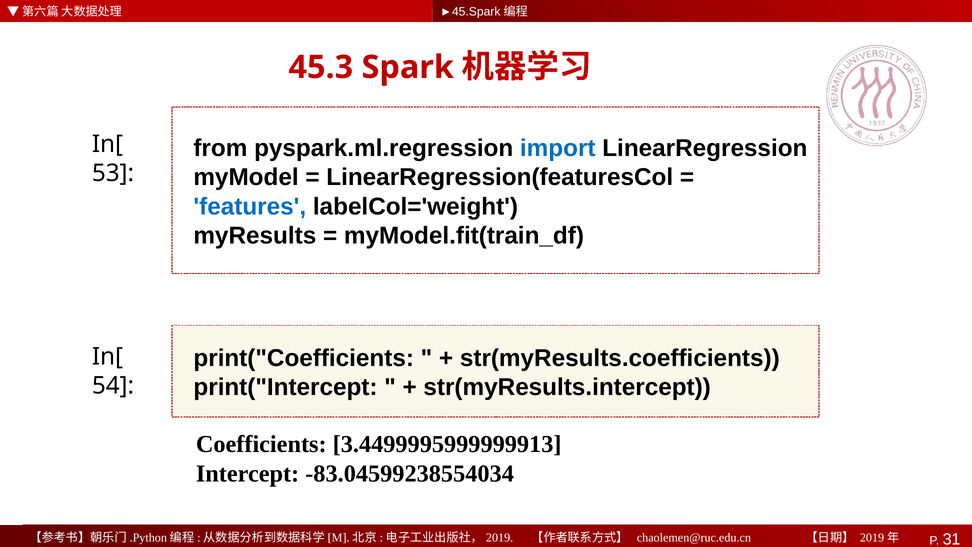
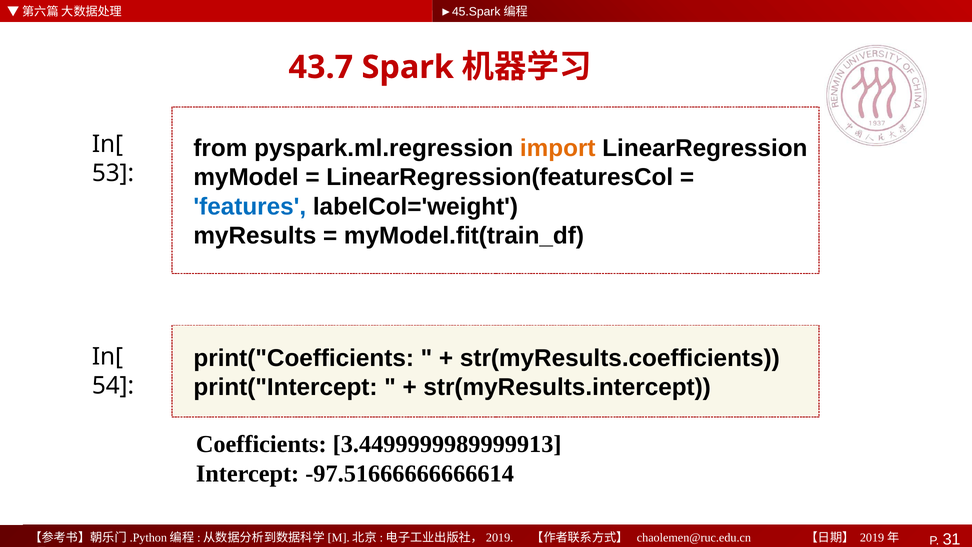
45.3: 45.3 -> 43.7
import colour: blue -> orange
3.4499995999999913: 3.4499995999999913 -> 3.4499999989999913
-83.04599238554034: -83.04599238554034 -> -97.51666666666614
